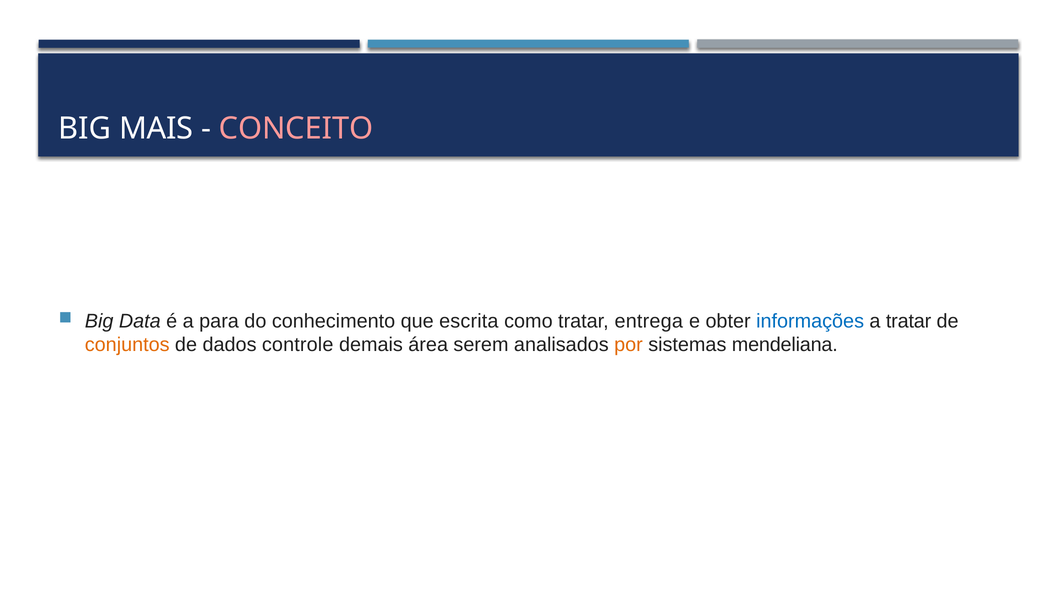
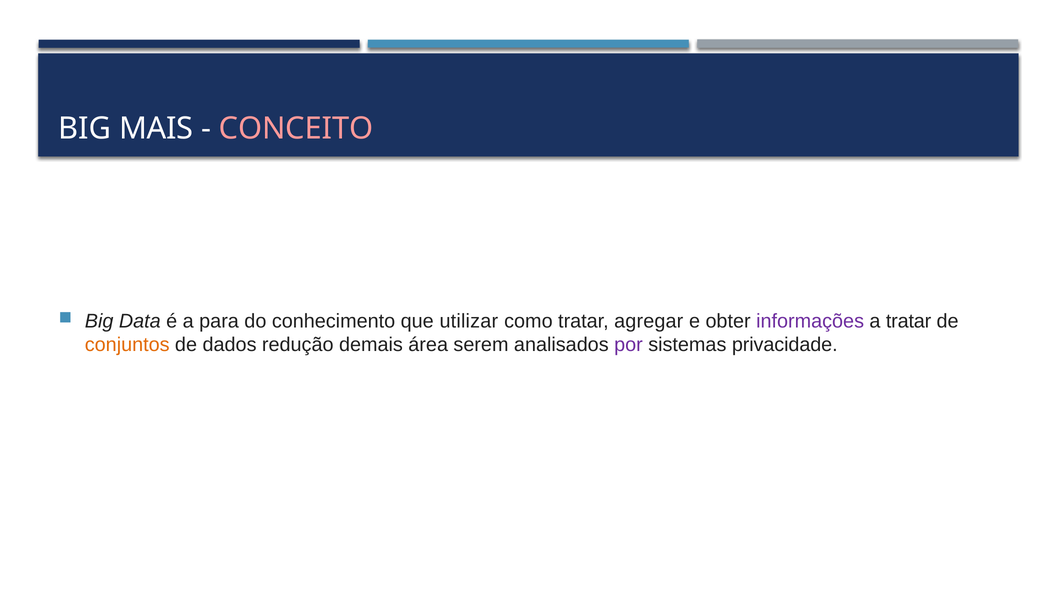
escrita: escrita -> utilizar
entrega: entrega -> agregar
informações colour: blue -> purple
controle: controle -> redução
por colour: orange -> purple
mendeliana: mendeliana -> privacidade
